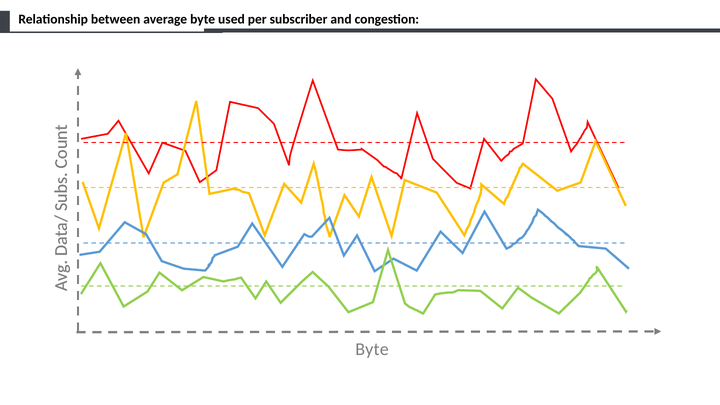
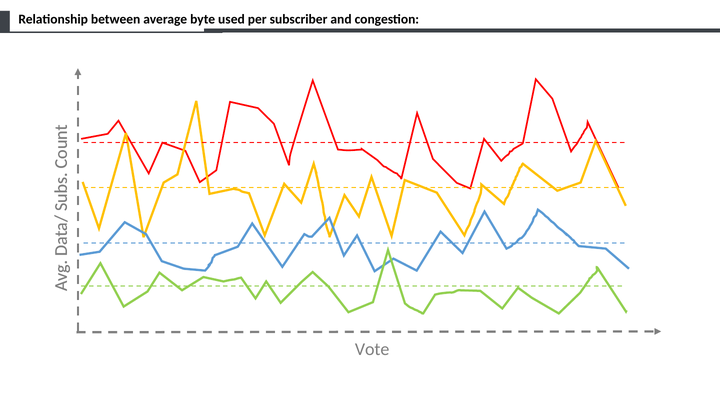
Byte at (372, 349): Byte -> Vote
